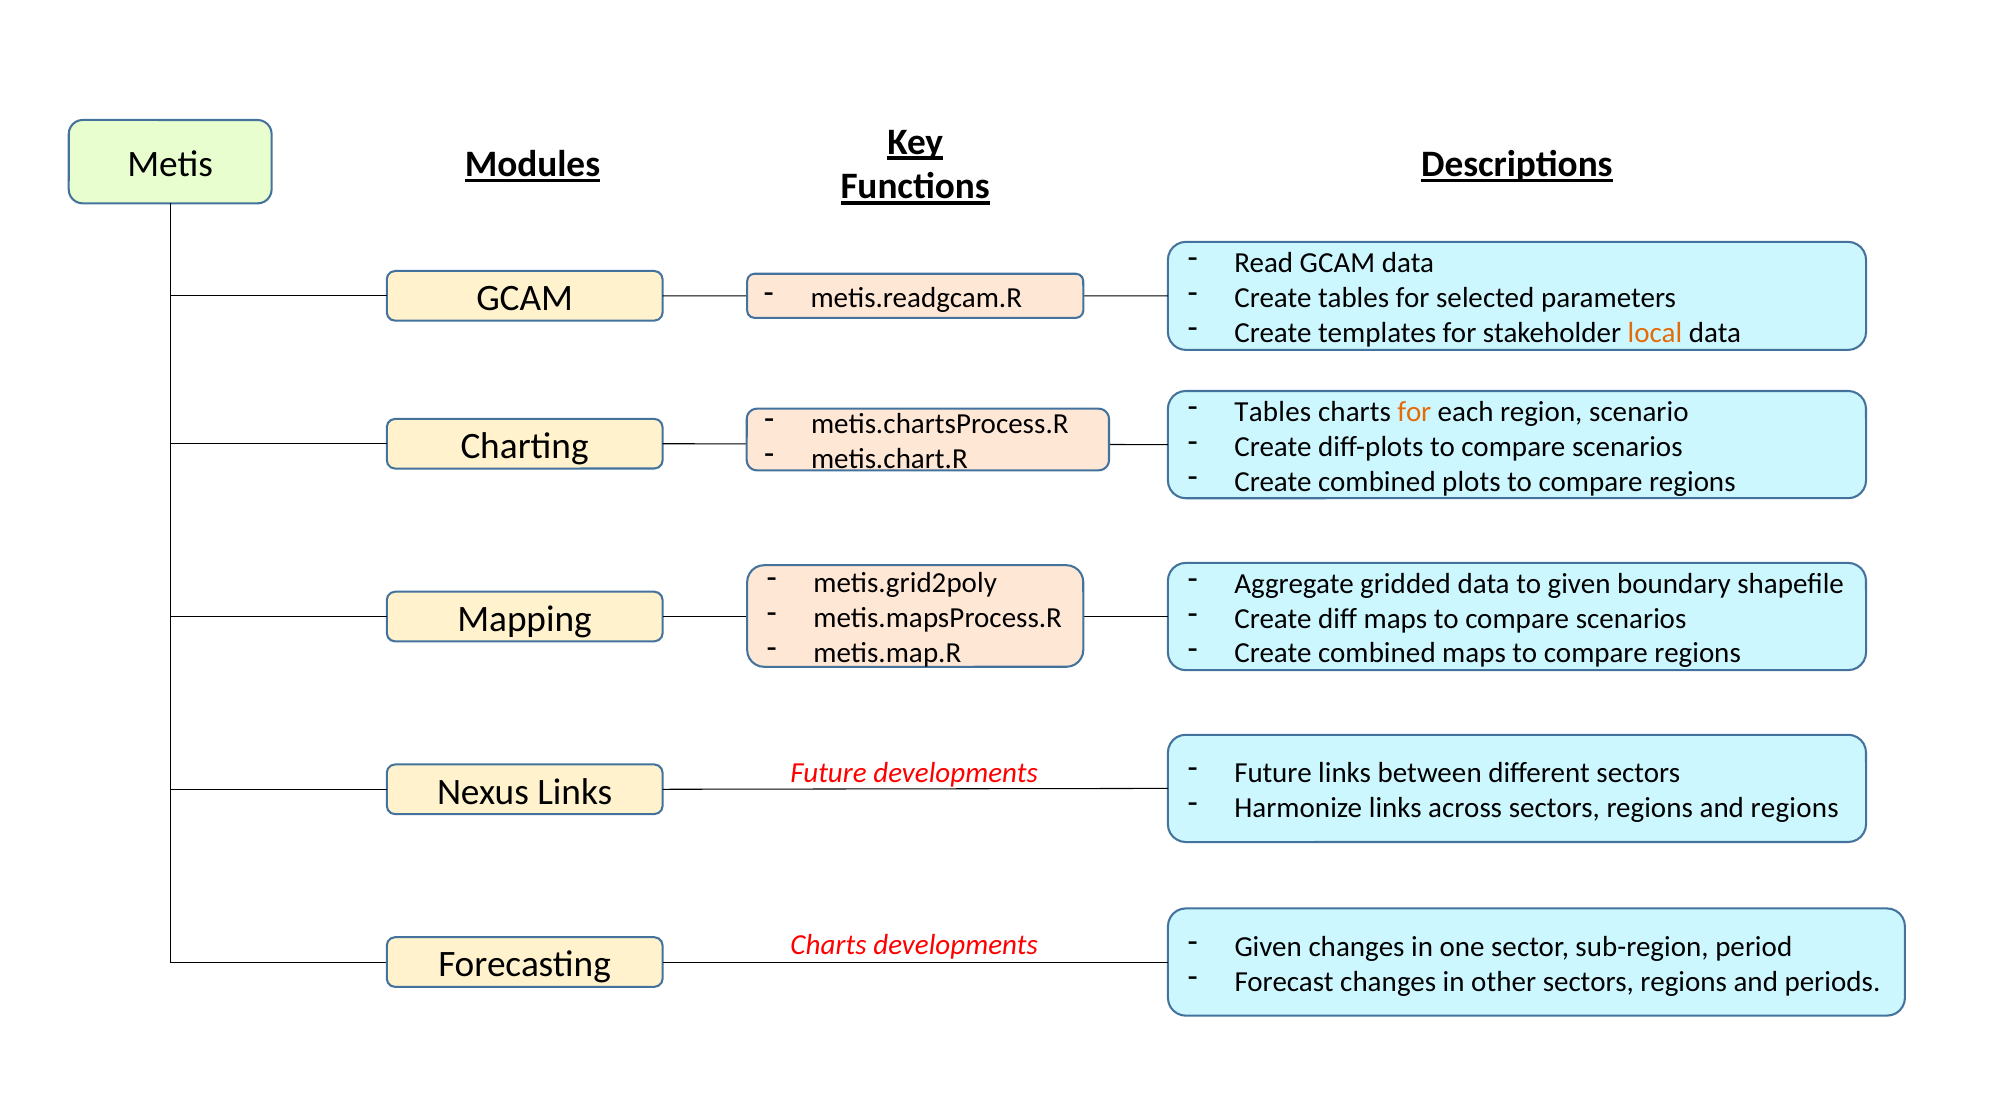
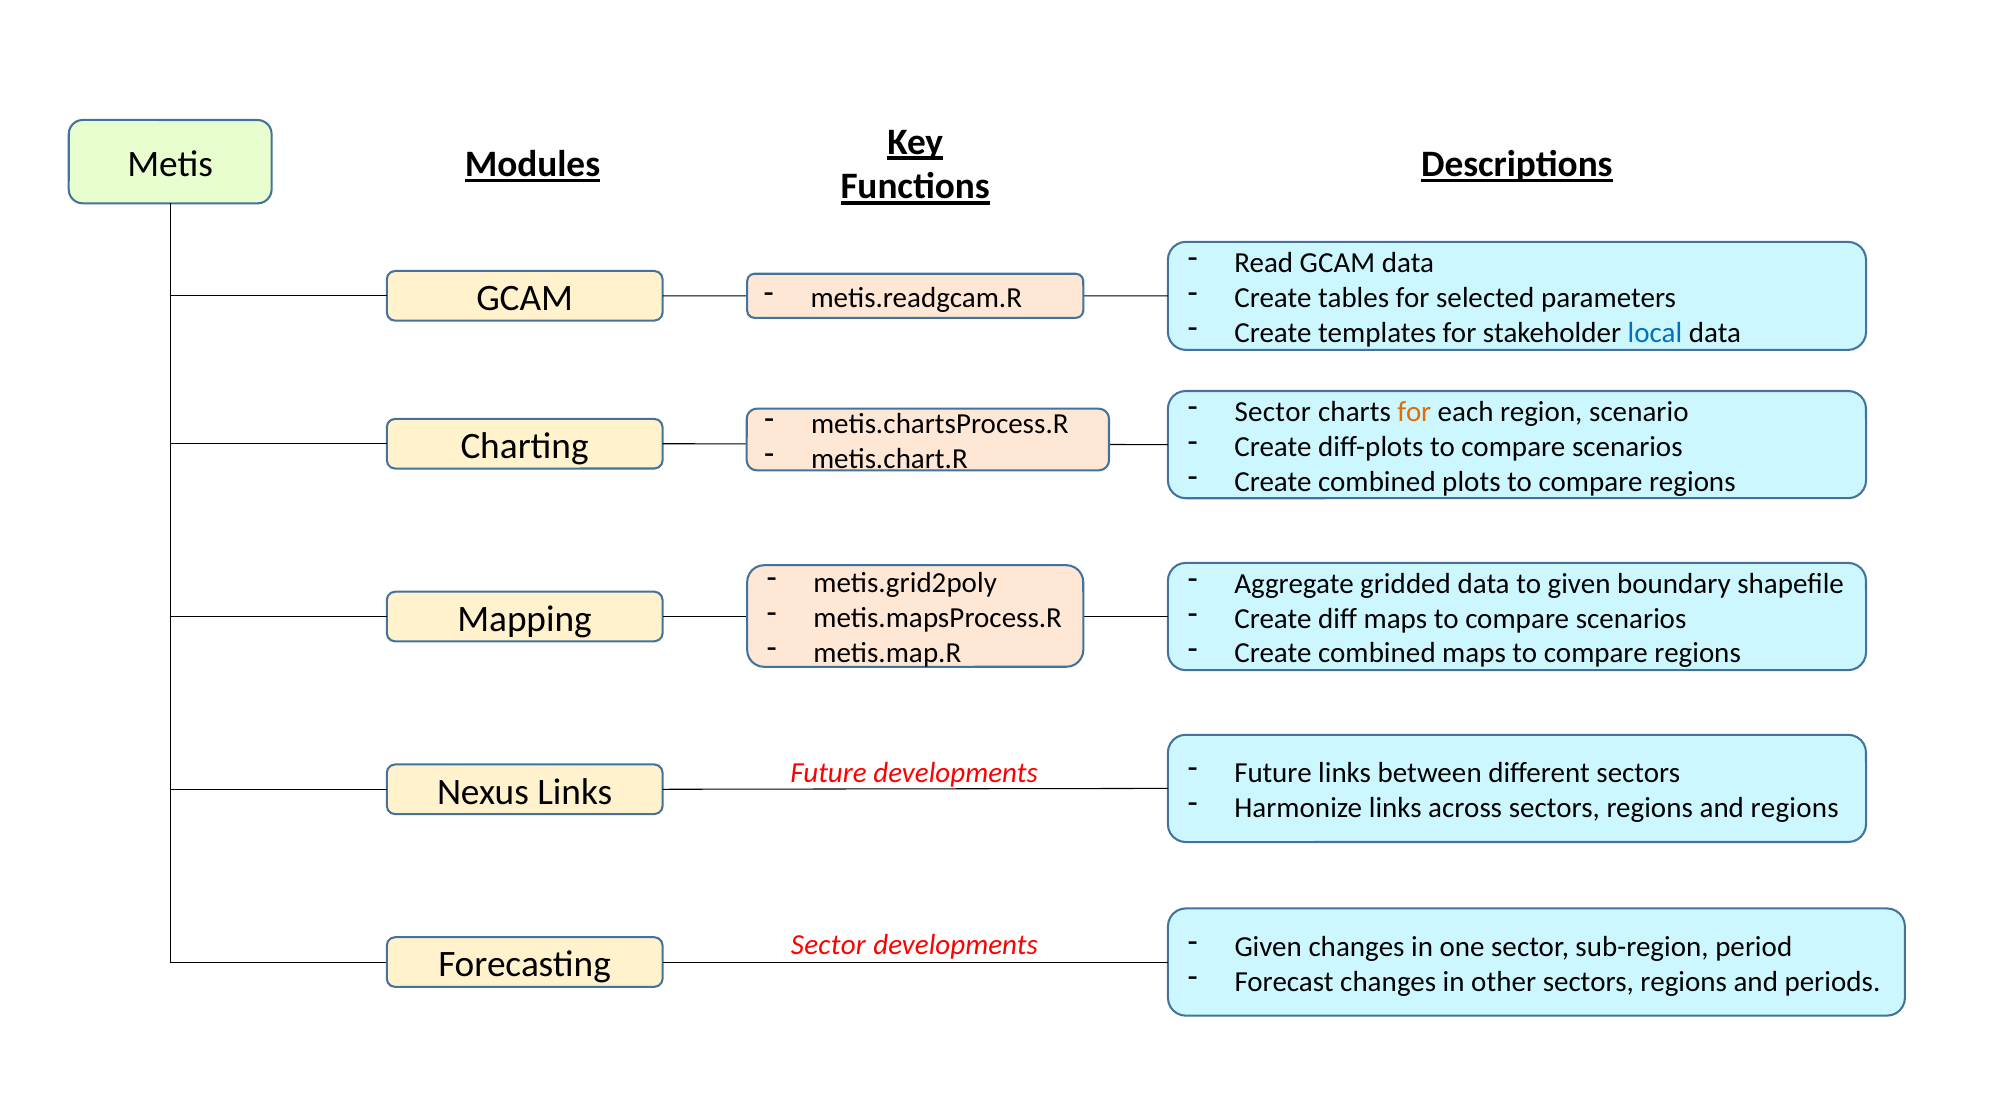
local colour: orange -> blue
Tables at (1273, 412): Tables -> Sector
Charts at (829, 945): Charts -> Sector
